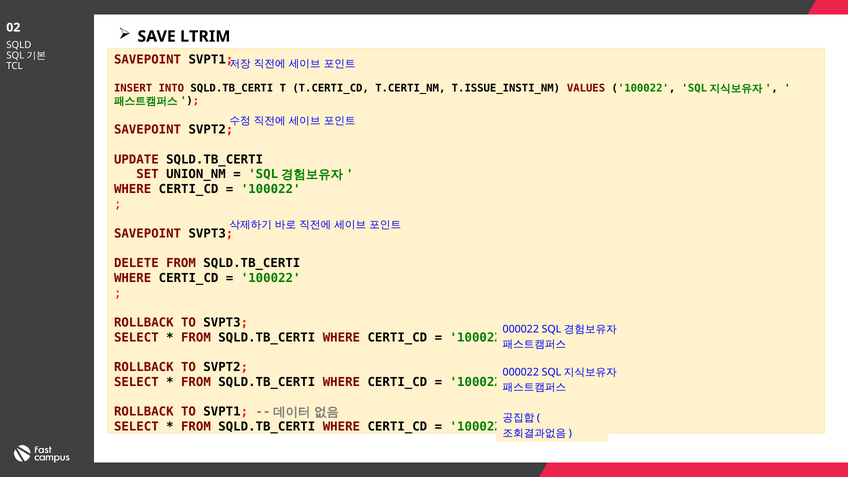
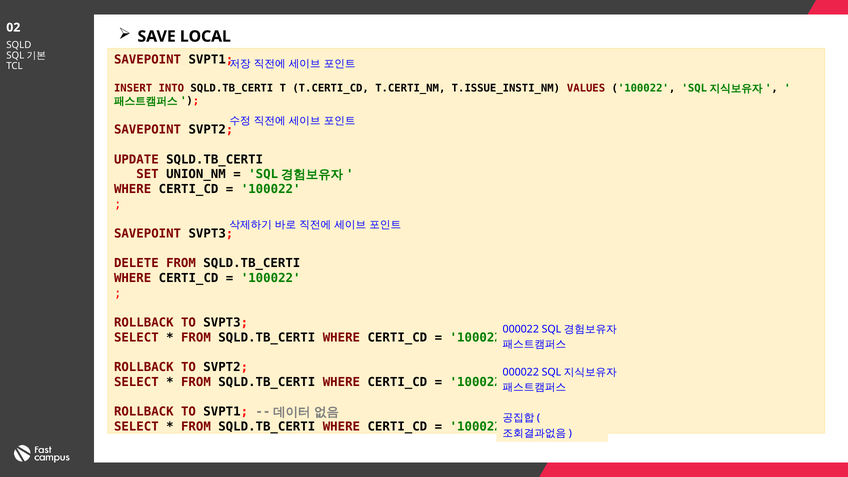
LTRIM: LTRIM -> LOCAL
